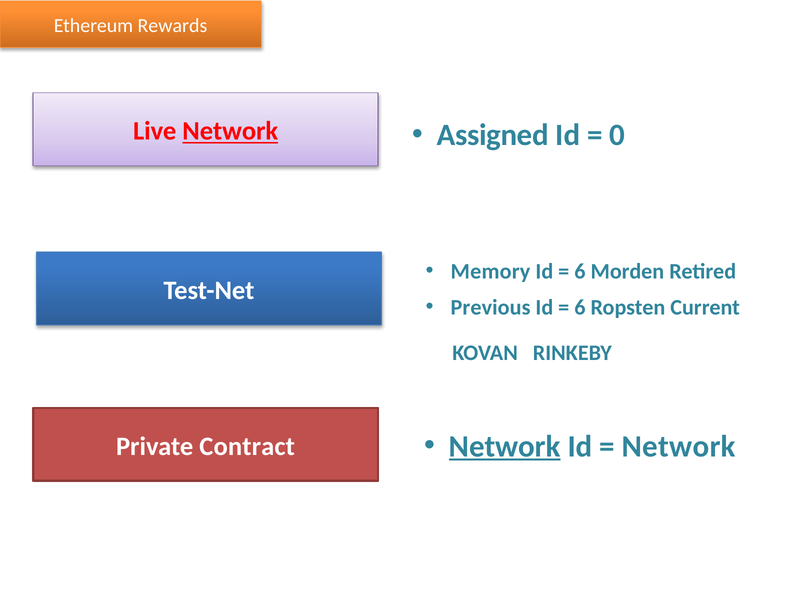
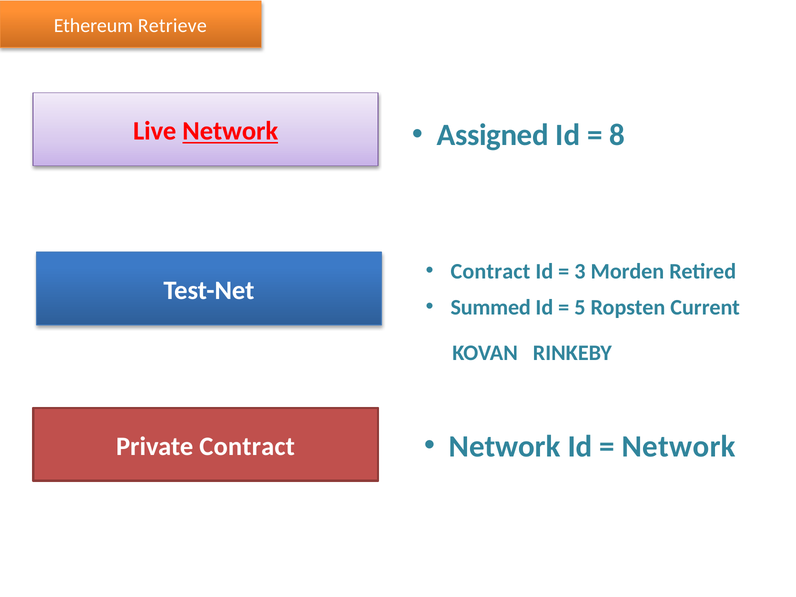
Rewards: Rewards -> Retrieve
0: 0 -> 8
Memory at (490, 271): Memory -> Contract
6 at (580, 271): 6 -> 3
Previous: Previous -> Summed
6 at (580, 307): 6 -> 5
Network at (505, 446) underline: present -> none
